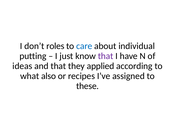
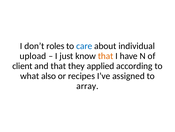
putting: putting -> upload
that at (106, 56) colour: purple -> orange
ideas: ideas -> client
these: these -> array
